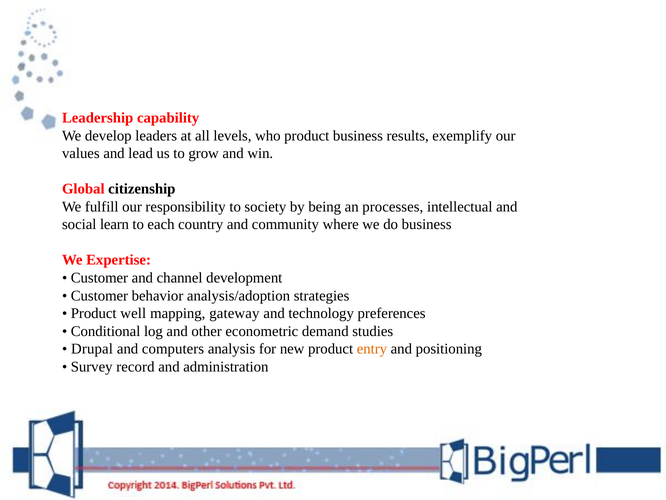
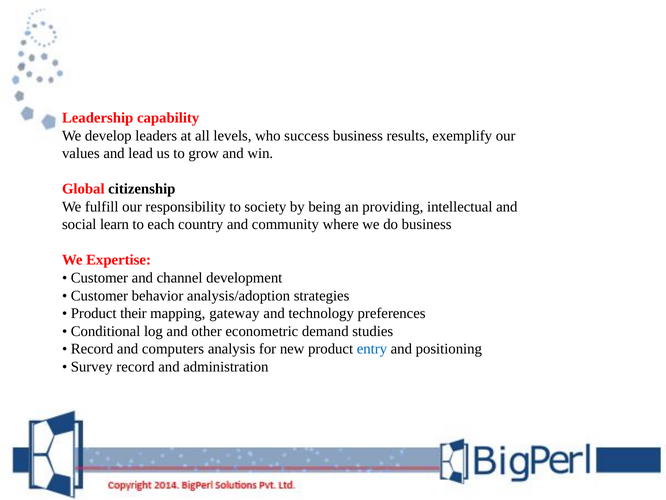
who product: product -> success
processes: processes -> providing
well: well -> their
Drupal at (92, 349): Drupal -> Record
entry colour: orange -> blue
